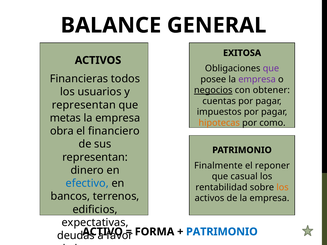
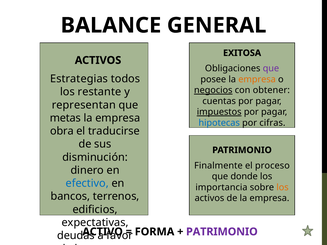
Financieras: Financieras -> Estrategias
empresa at (257, 79) colour: purple -> orange
usuarios: usuarios -> restante
impuestos underline: none -> present
hipotecas colour: orange -> blue
como: como -> cifras
financiero: financiero -> traducirse
representan at (95, 157): representan -> disminución
reponer: reponer -> proceso
casual: casual -> donde
rentabilidad: rentabilidad -> importancia
PATRIMONIO at (222, 232) colour: blue -> purple
